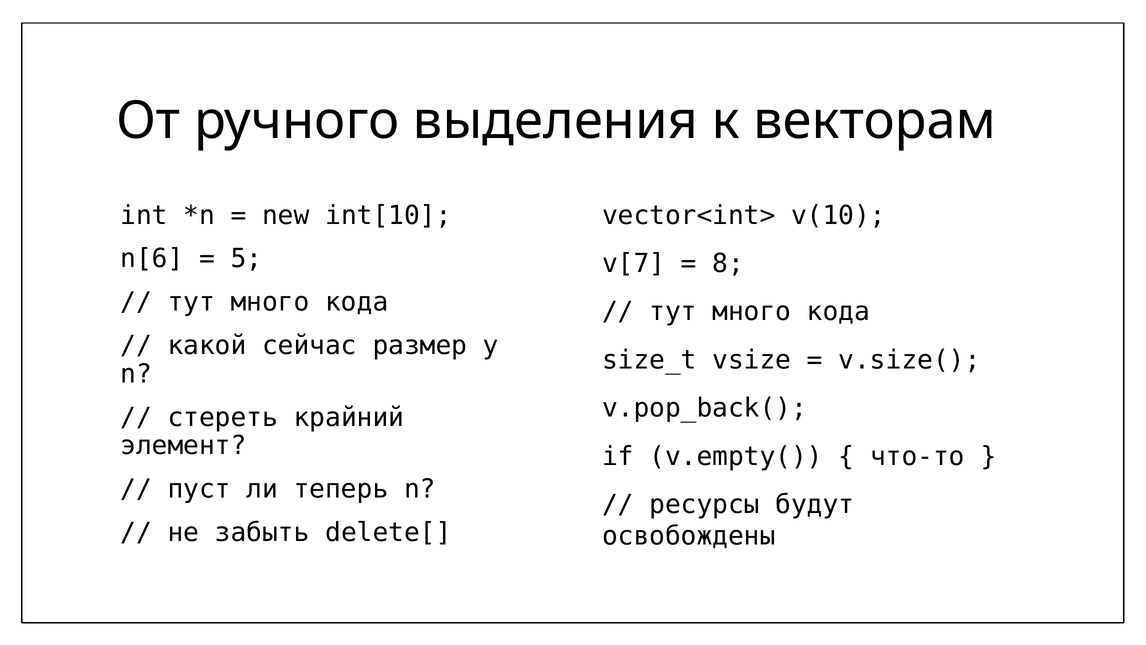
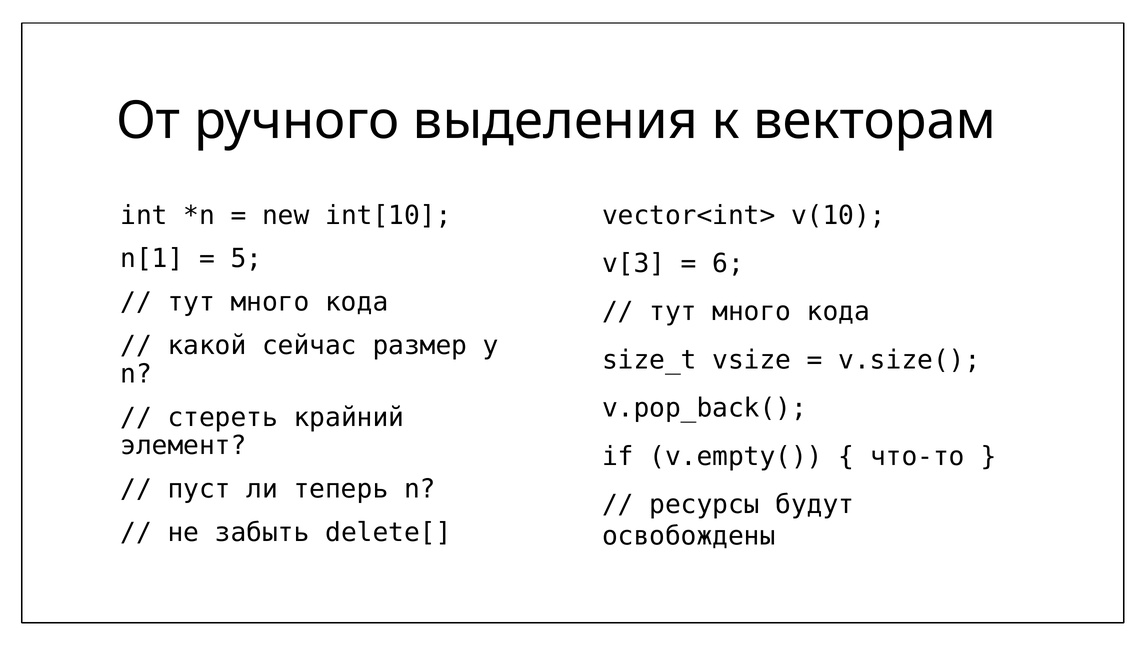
n[6: n[6 -> n[1
v[7: v[7 -> v[3
8: 8 -> 6
